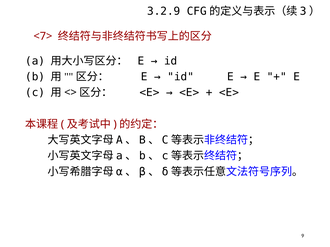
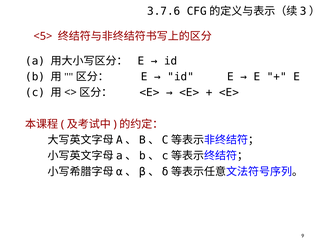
3.2.9: 3.2.9 -> 3.7.6
<7>: <7> -> <5>
